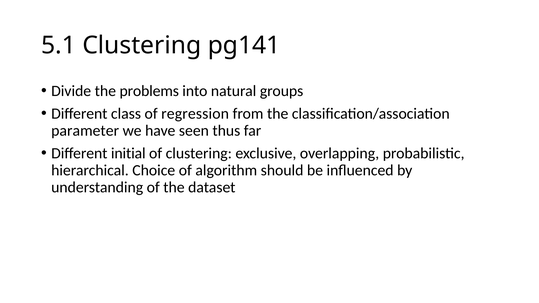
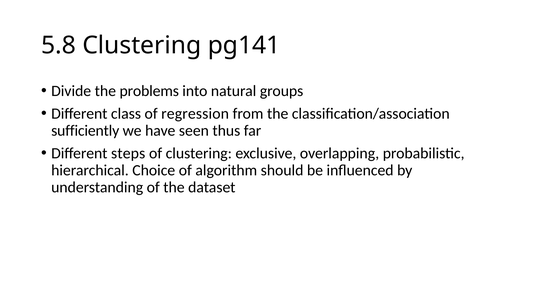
5.1: 5.1 -> 5.8
parameter: parameter -> sufficiently
initial: initial -> steps
